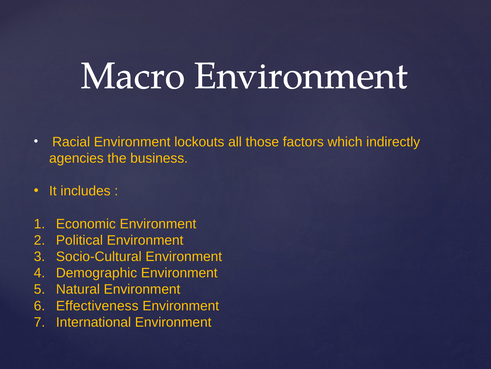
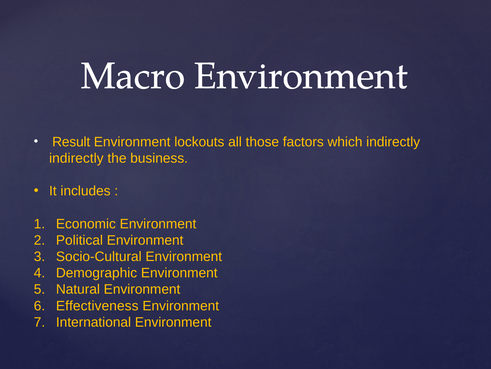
Racial: Racial -> Result
agencies at (76, 158): agencies -> indirectly
